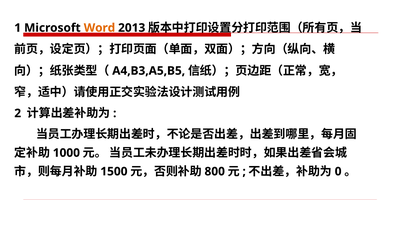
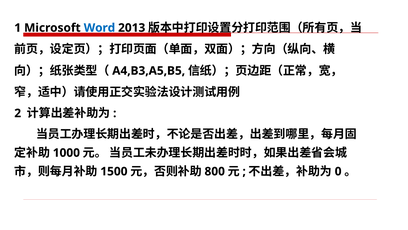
Word colour: orange -> blue
